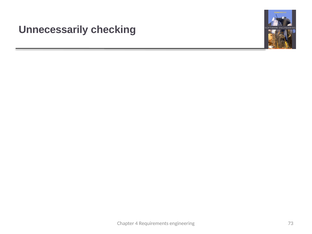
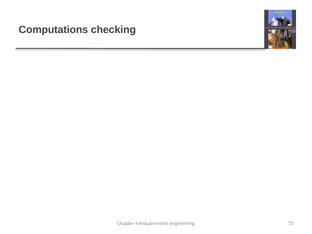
Unnecessarily: Unnecessarily -> Computations
